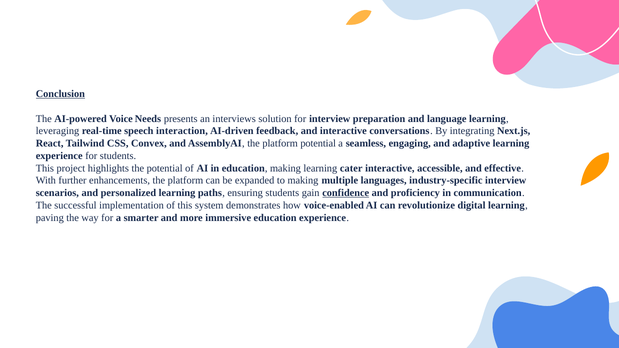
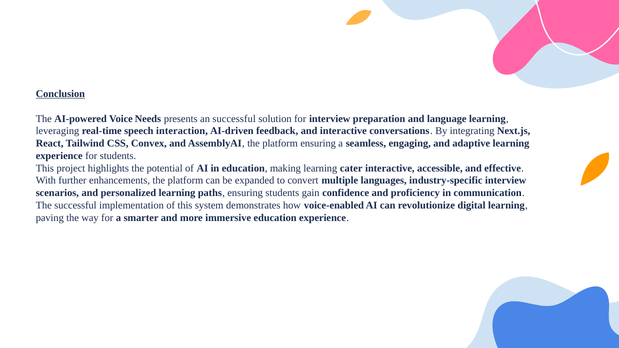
an interviews: interviews -> successful
platform potential: potential -> ensuring
to making: making -> convert
confidence underline: present -> none
